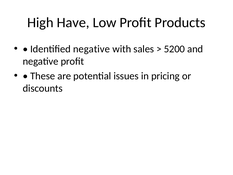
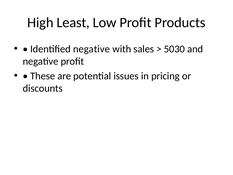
Have: Have -> Least
5200: 5200 -> 5030
